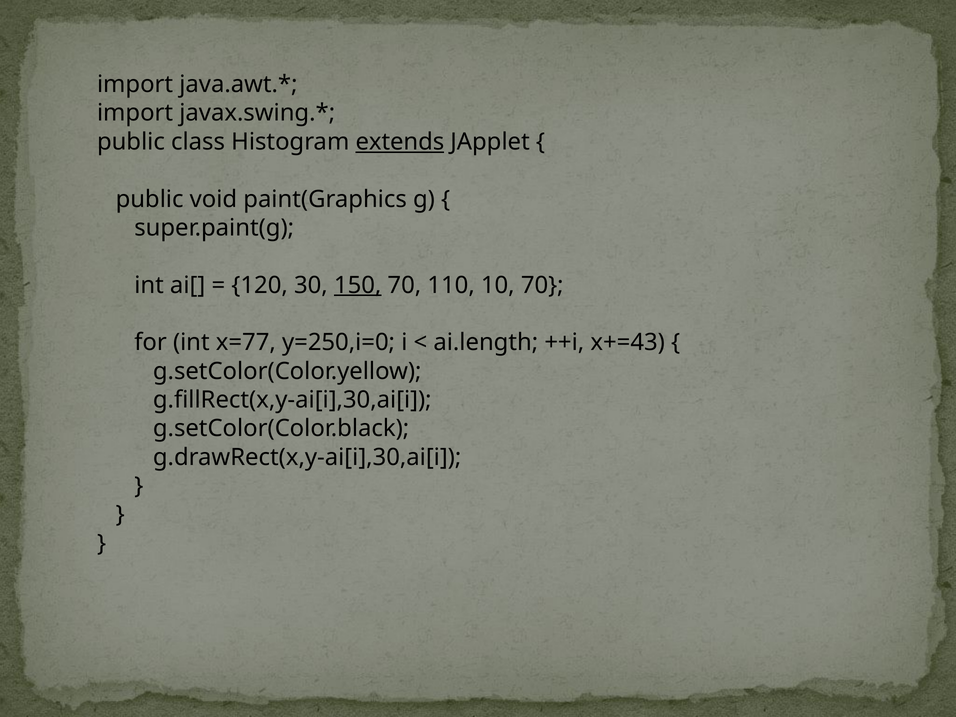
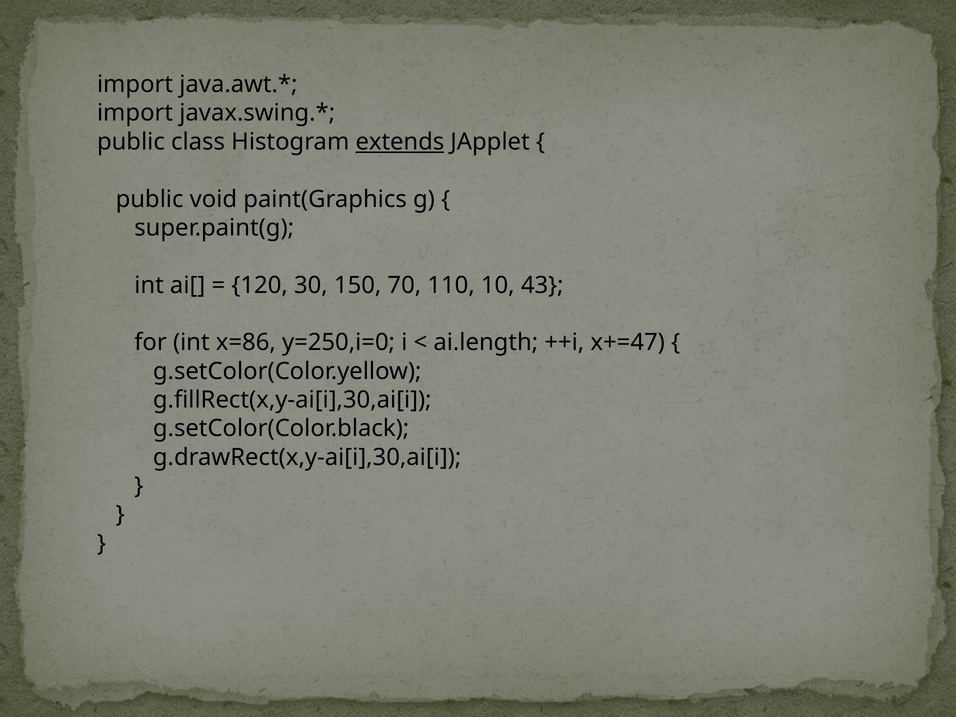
150 underline: present -> none
10 70: 70 -> 43
x=77: x=77 -> x=86
x+=43: x+=43 -> x+=47
